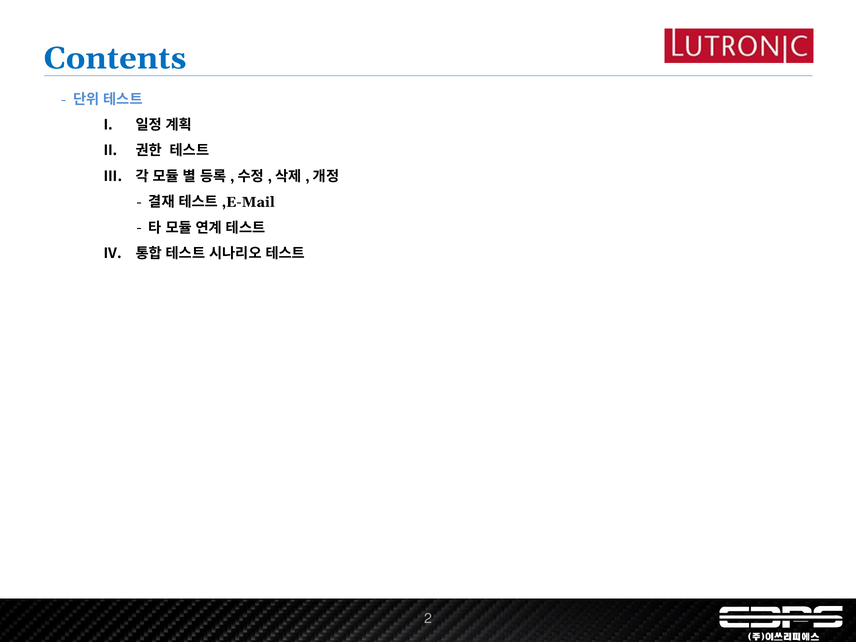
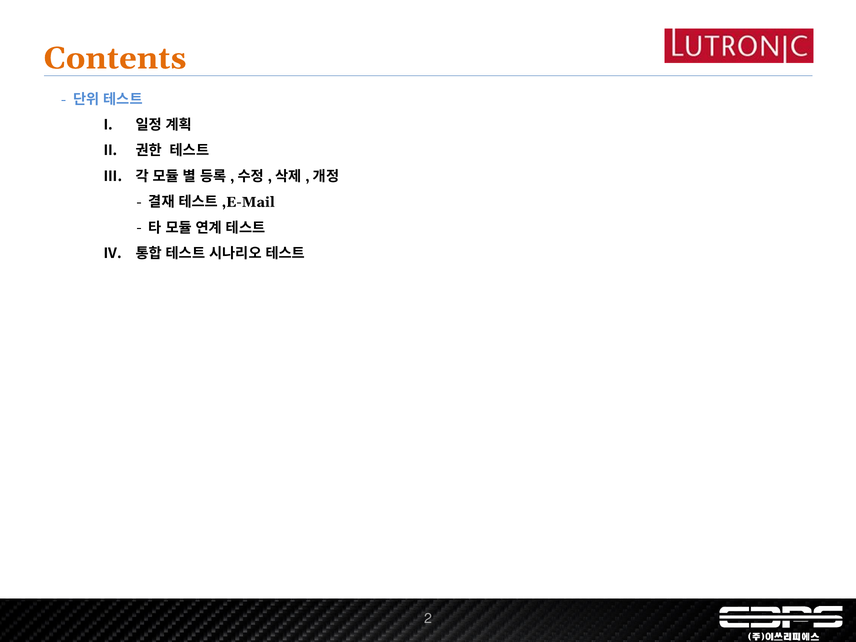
Contents colour: blue -> orange
